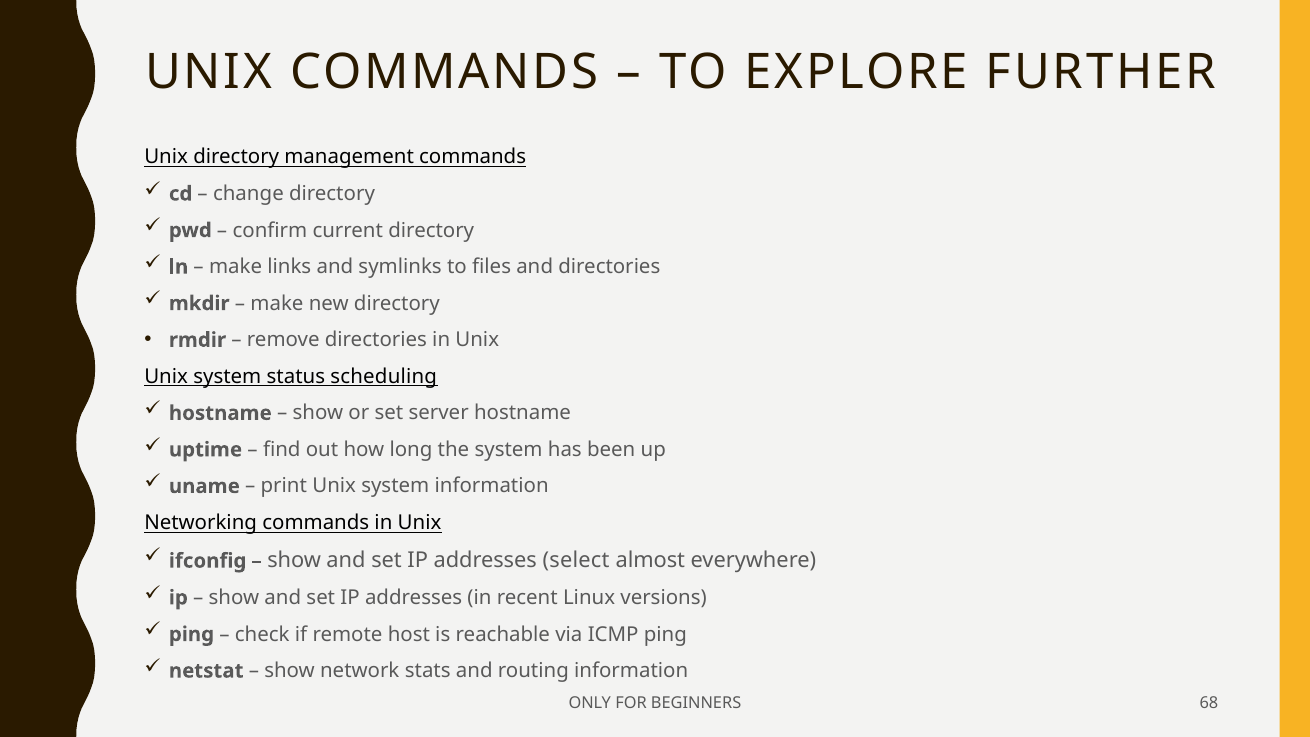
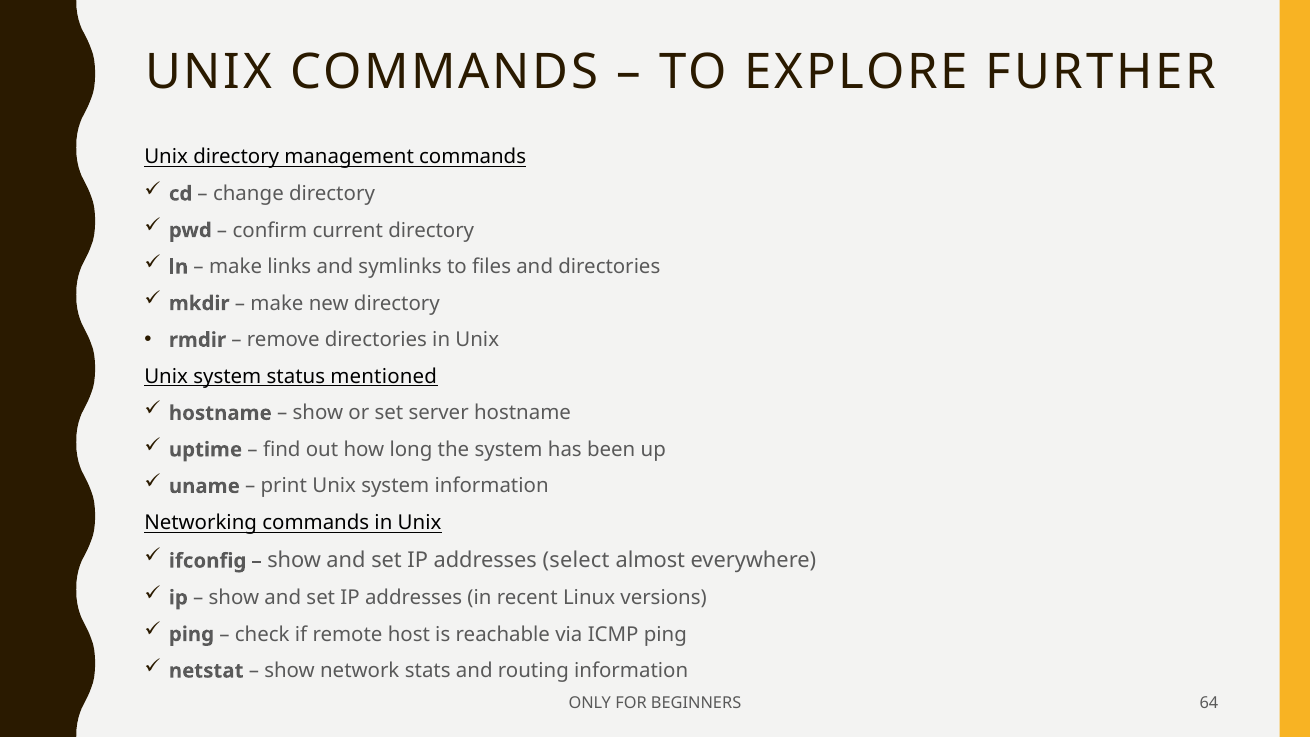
scheduling: scheduling -> mentioned
68: 68 -> 64
